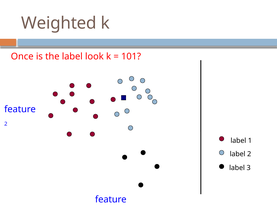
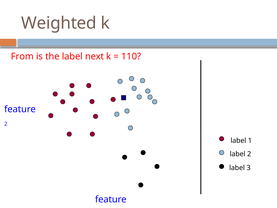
Once: Once -> From
look: look -> next
101: 101 -> 110
